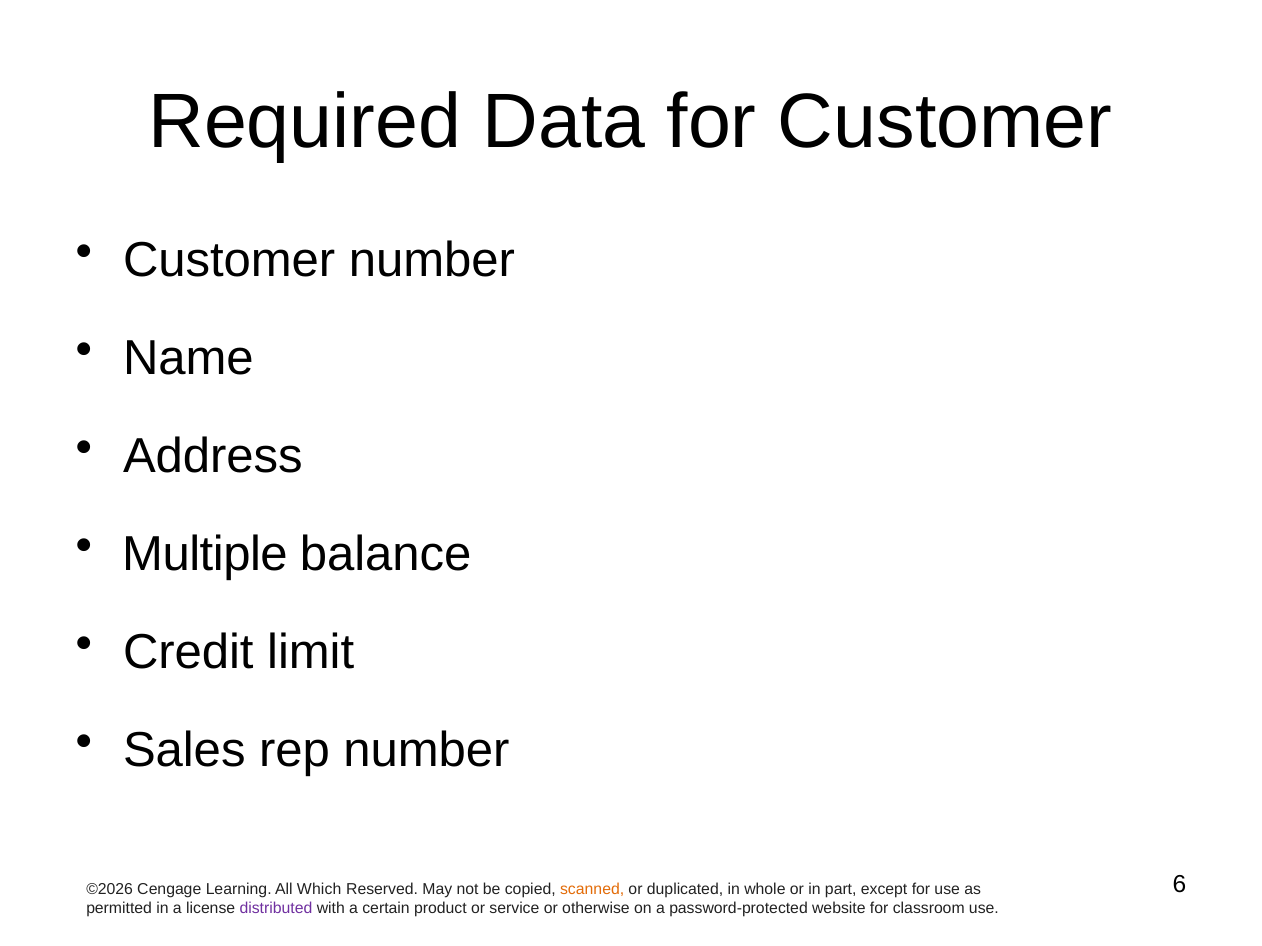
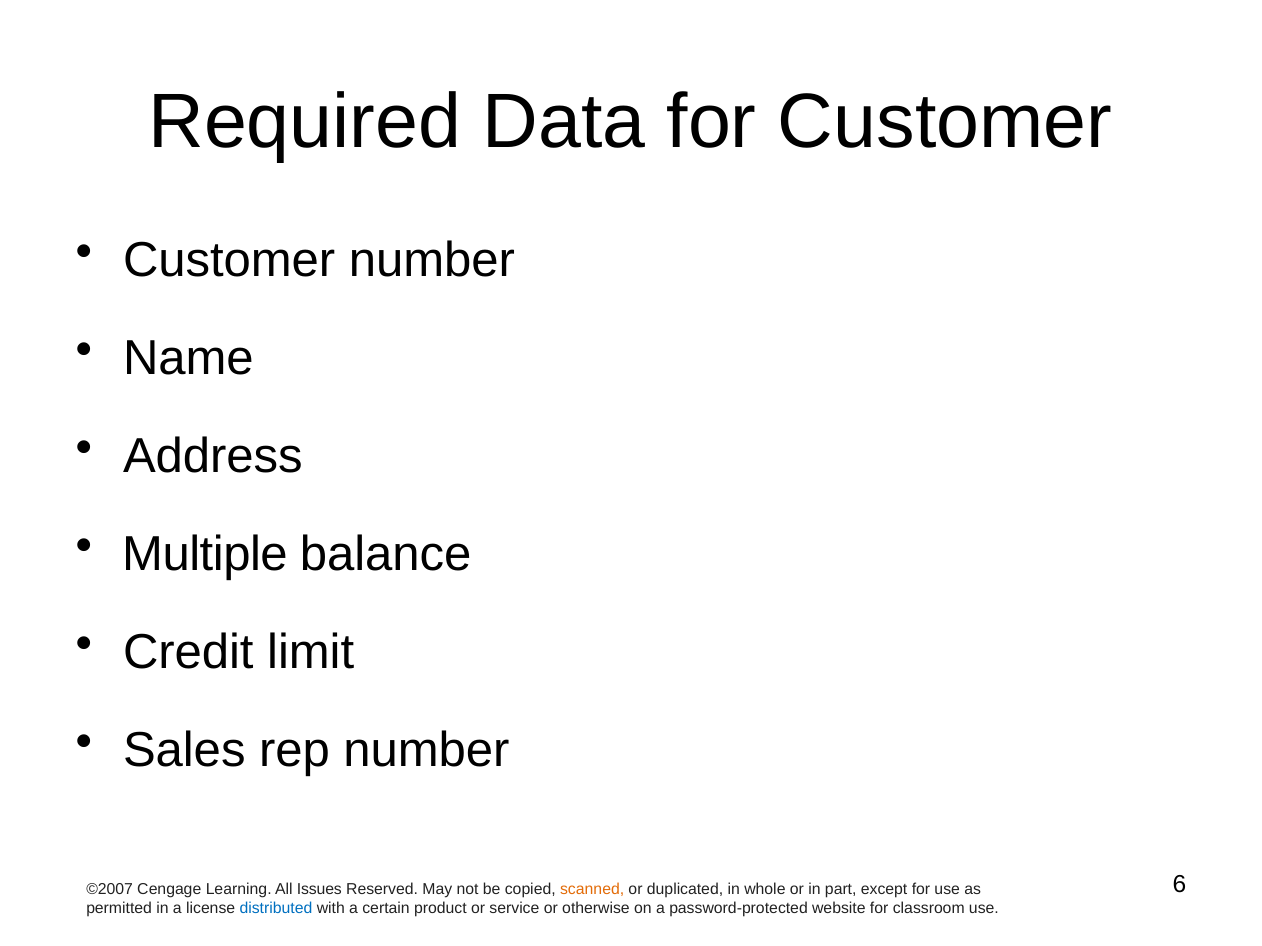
©2026: ©2026 -> ©2007
Which: Which -> Issues
distributed colour: purple -> blue
